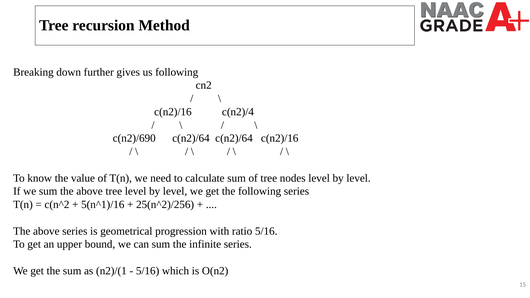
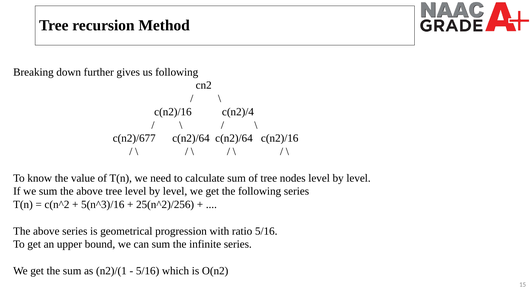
c(n2)/690: c(n2)/690 -> c(n2)/677
5(n^1)/16: 5(n^1)/16 -> 5(n^3)/16
